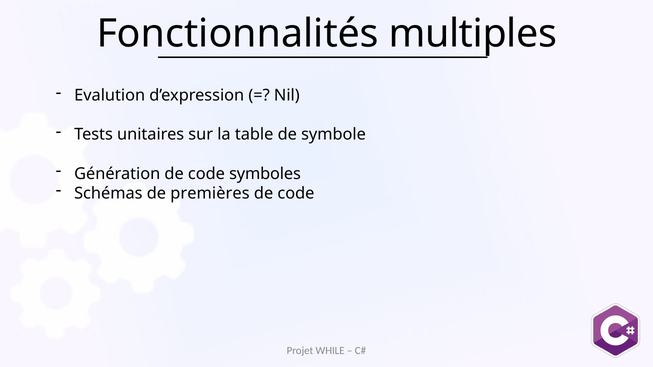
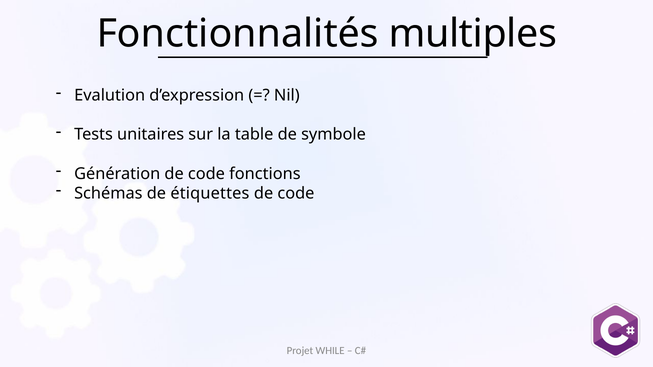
symboles: symboles -> fonctions
premières: premières -> étiquettes
